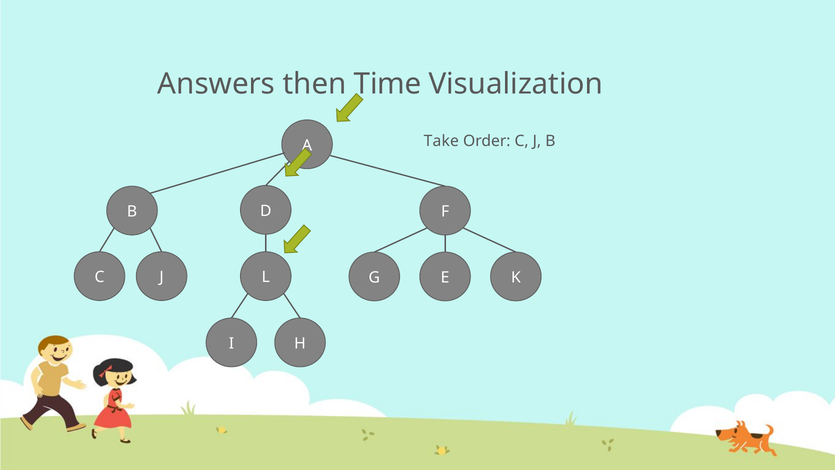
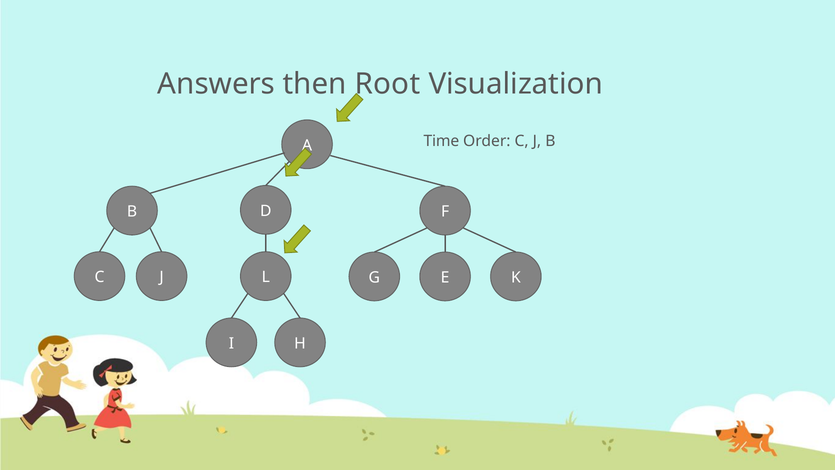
Time: Time -> Root
Take: Take -> Time
